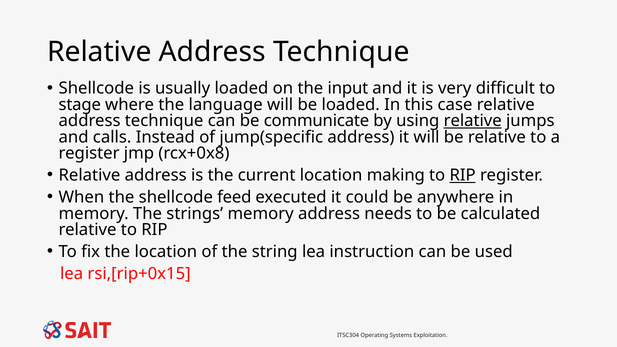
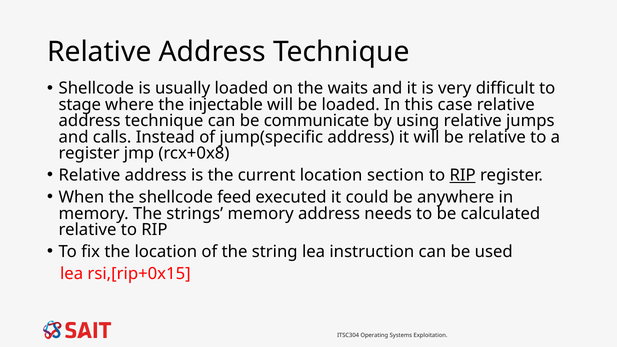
input: input -> waits
language: language -> injectable
relative at (473, 121) underline: present -> none
making: making -> section
